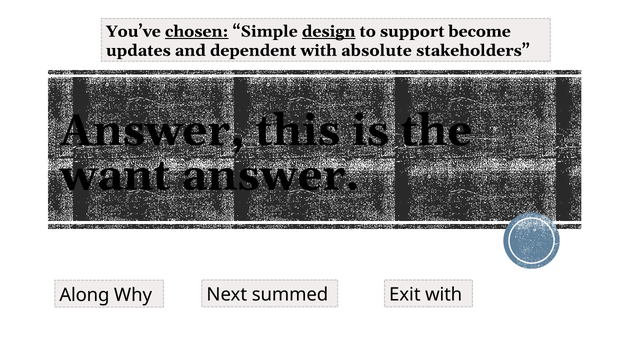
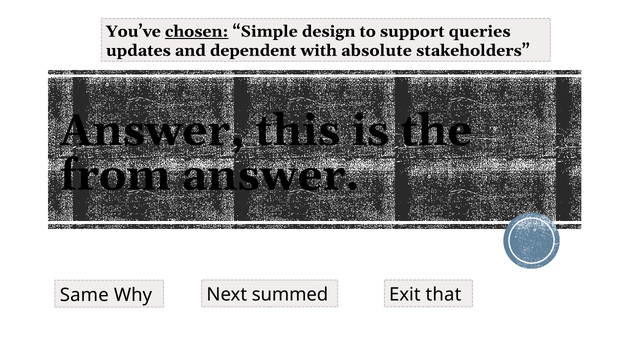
design underline: present -> none
become: become -> queries
want: want -> from
Exit with: with -> that
Along: Along -> Same
